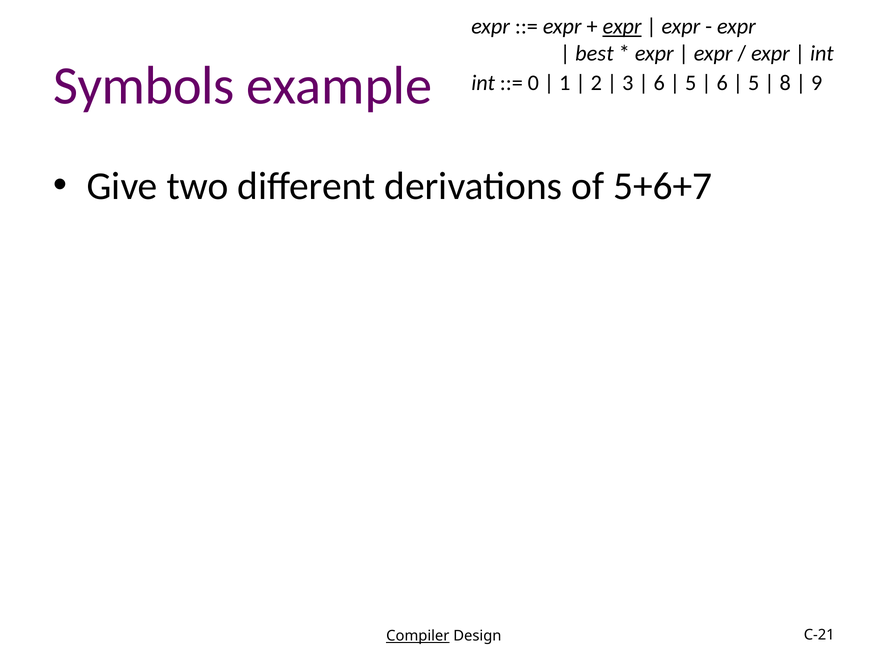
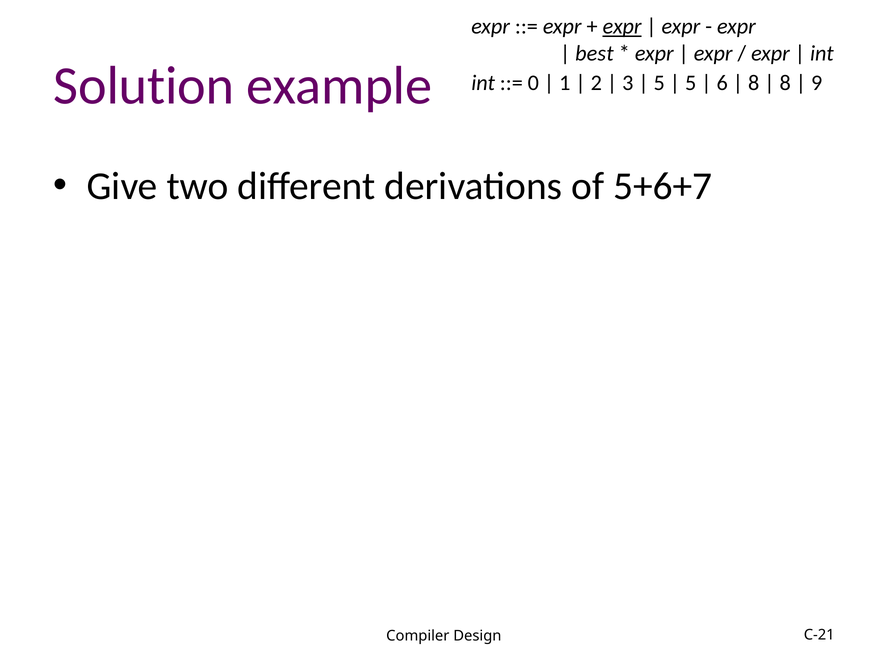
Symbols: Symbols -> Solution
6 at (659, 83): 6 -> 5
5 at (754, 83): 5 -> 8
Compiler underline: present -> none
